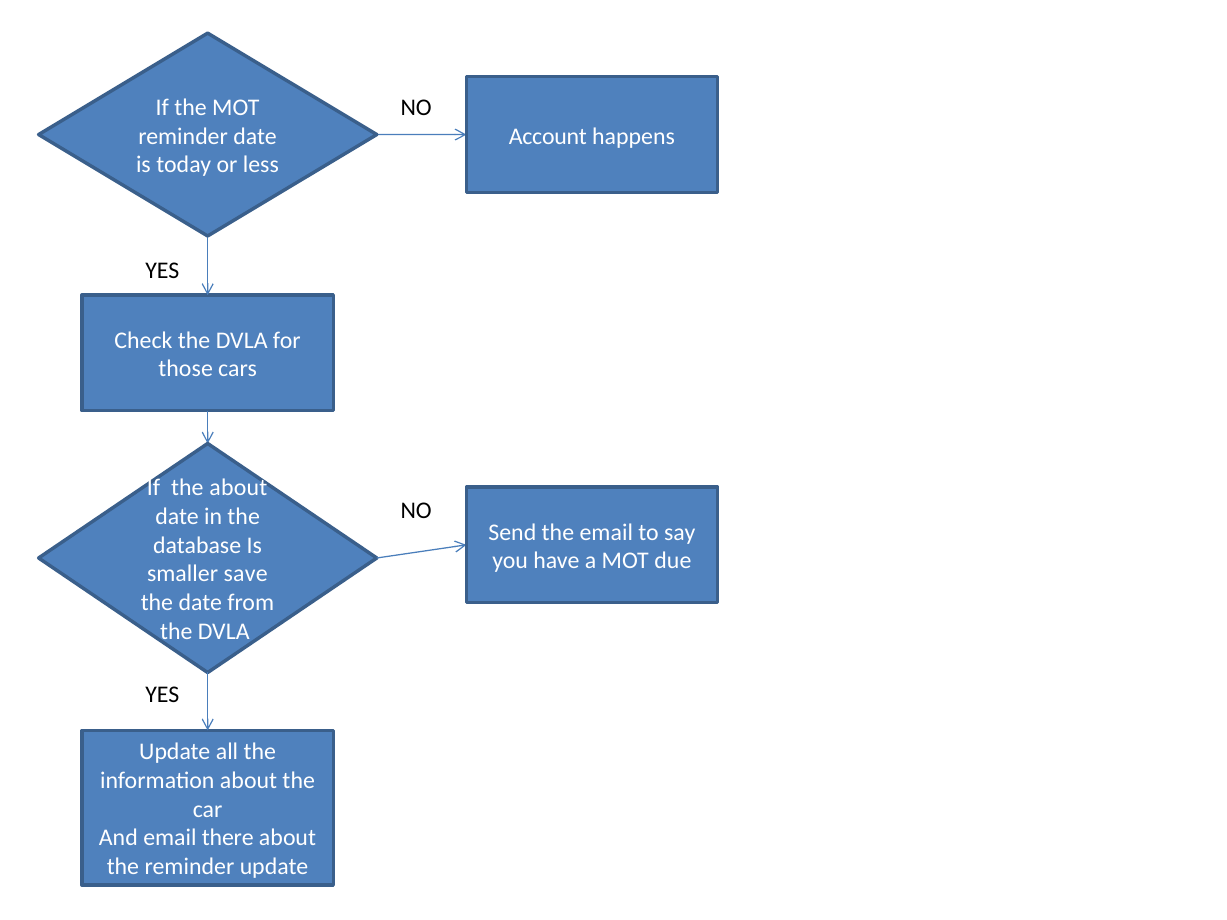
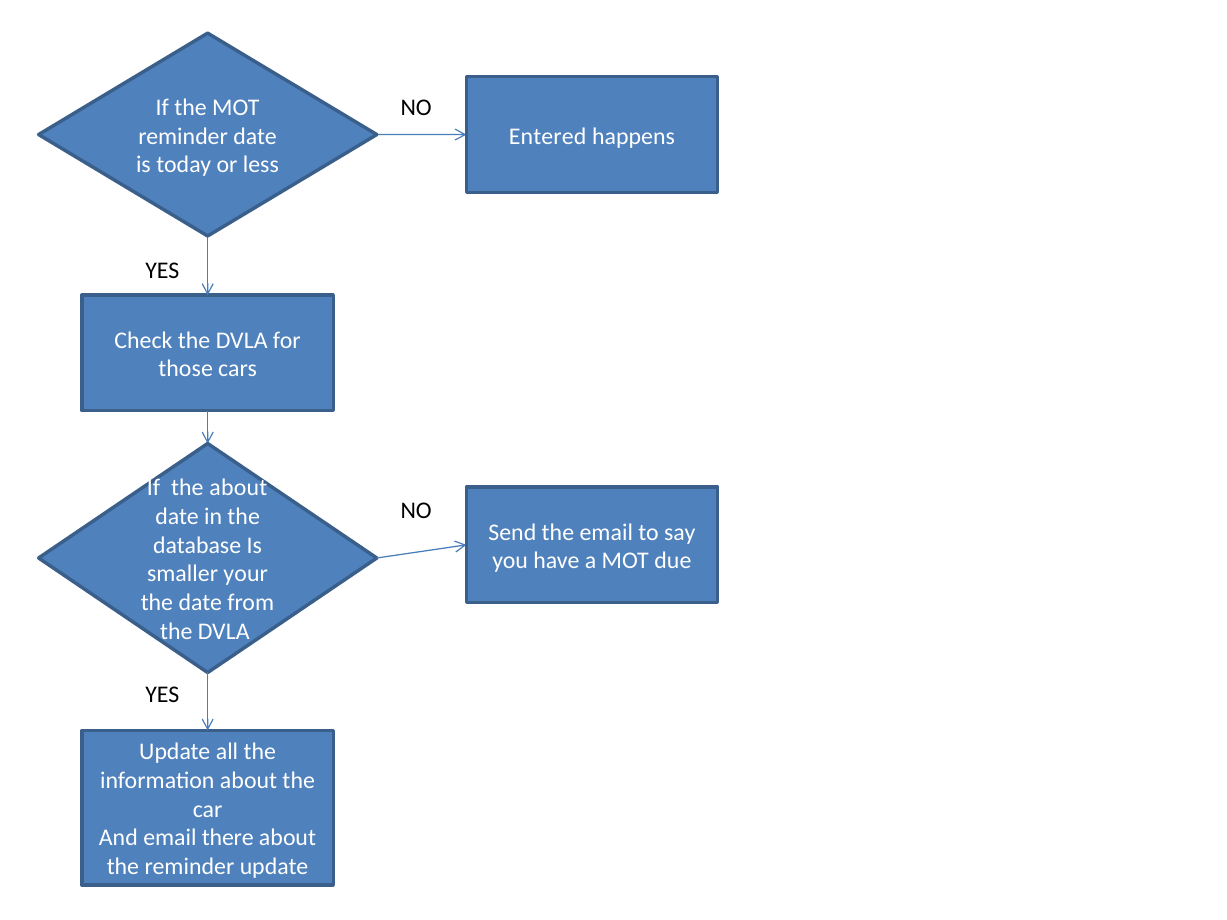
Account: Account -> Entered
save: save -> your
